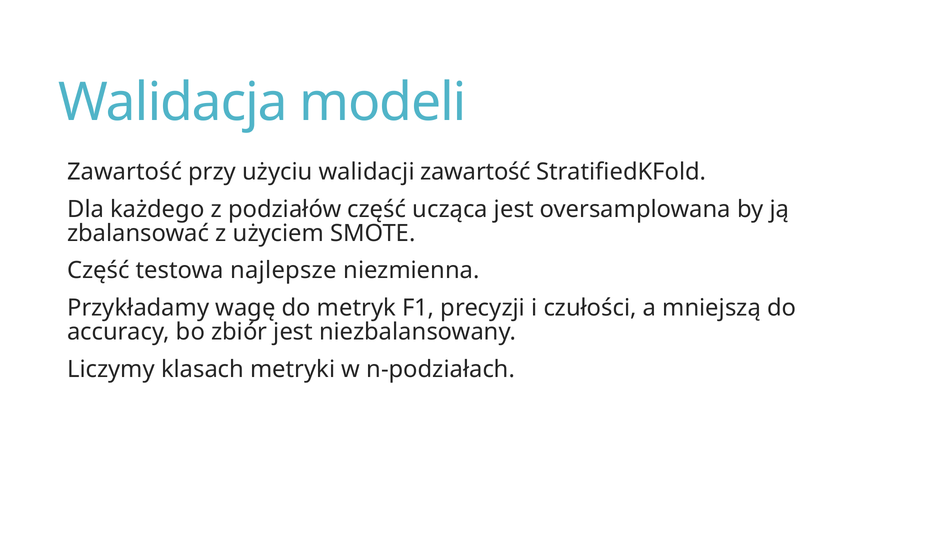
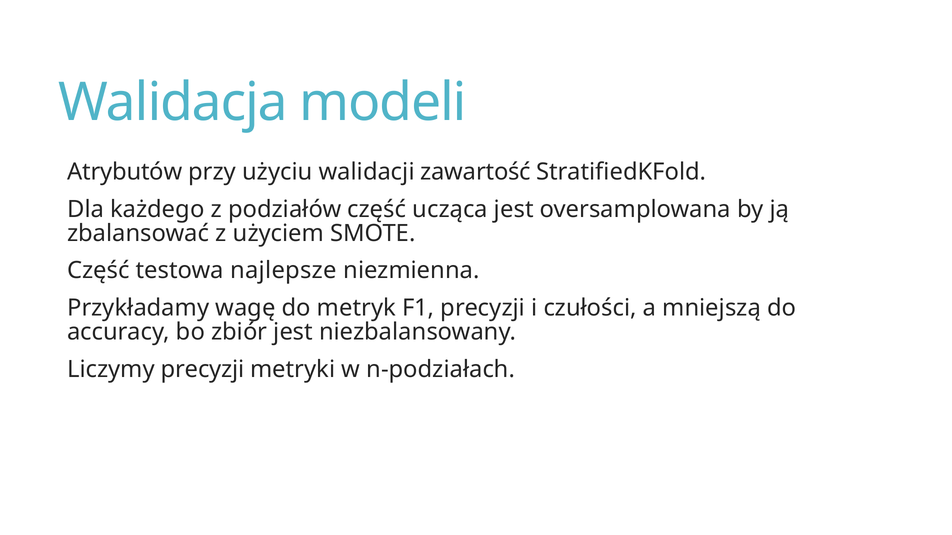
Zawartość at (125, 172): Zawartość -> Atrybutów
Liczymy klasach: klasach -> precyzji
